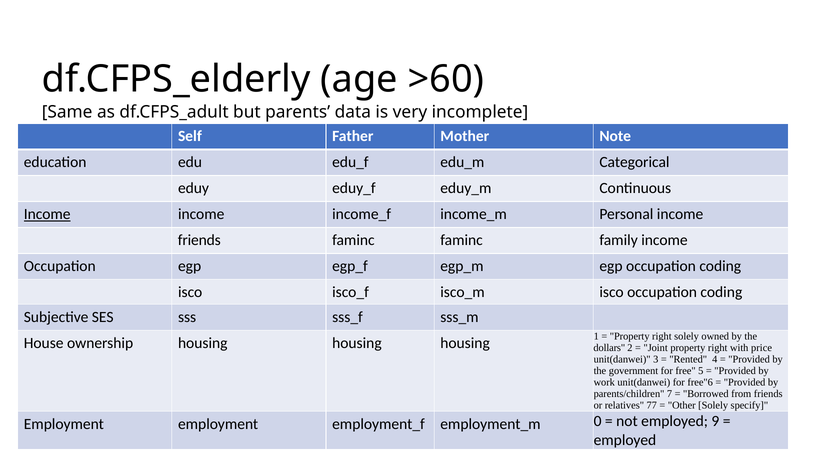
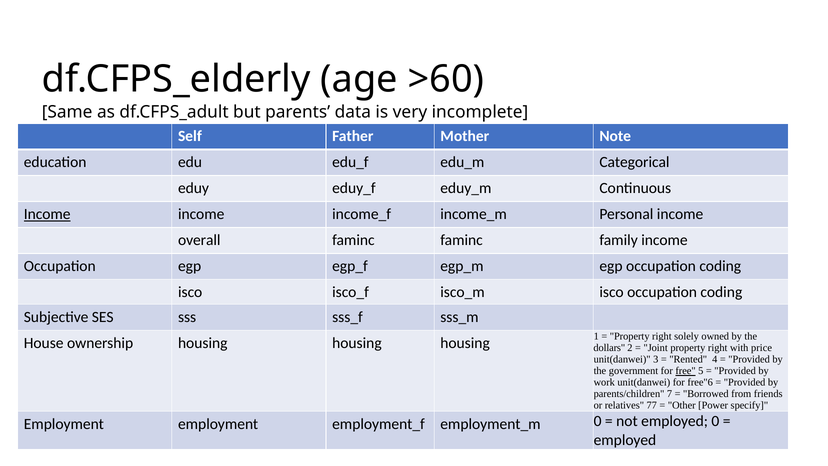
friends at (199, 240): friends -> overall
free underline: none -> present
Other Solely: Solely -> Power
employed 9: 9 -> 0
